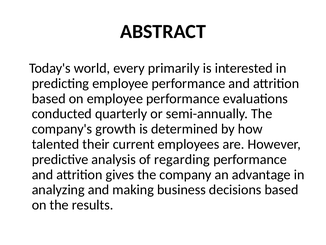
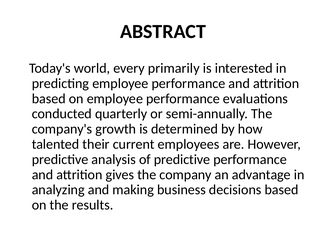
of regarding: regarding -> predictive
